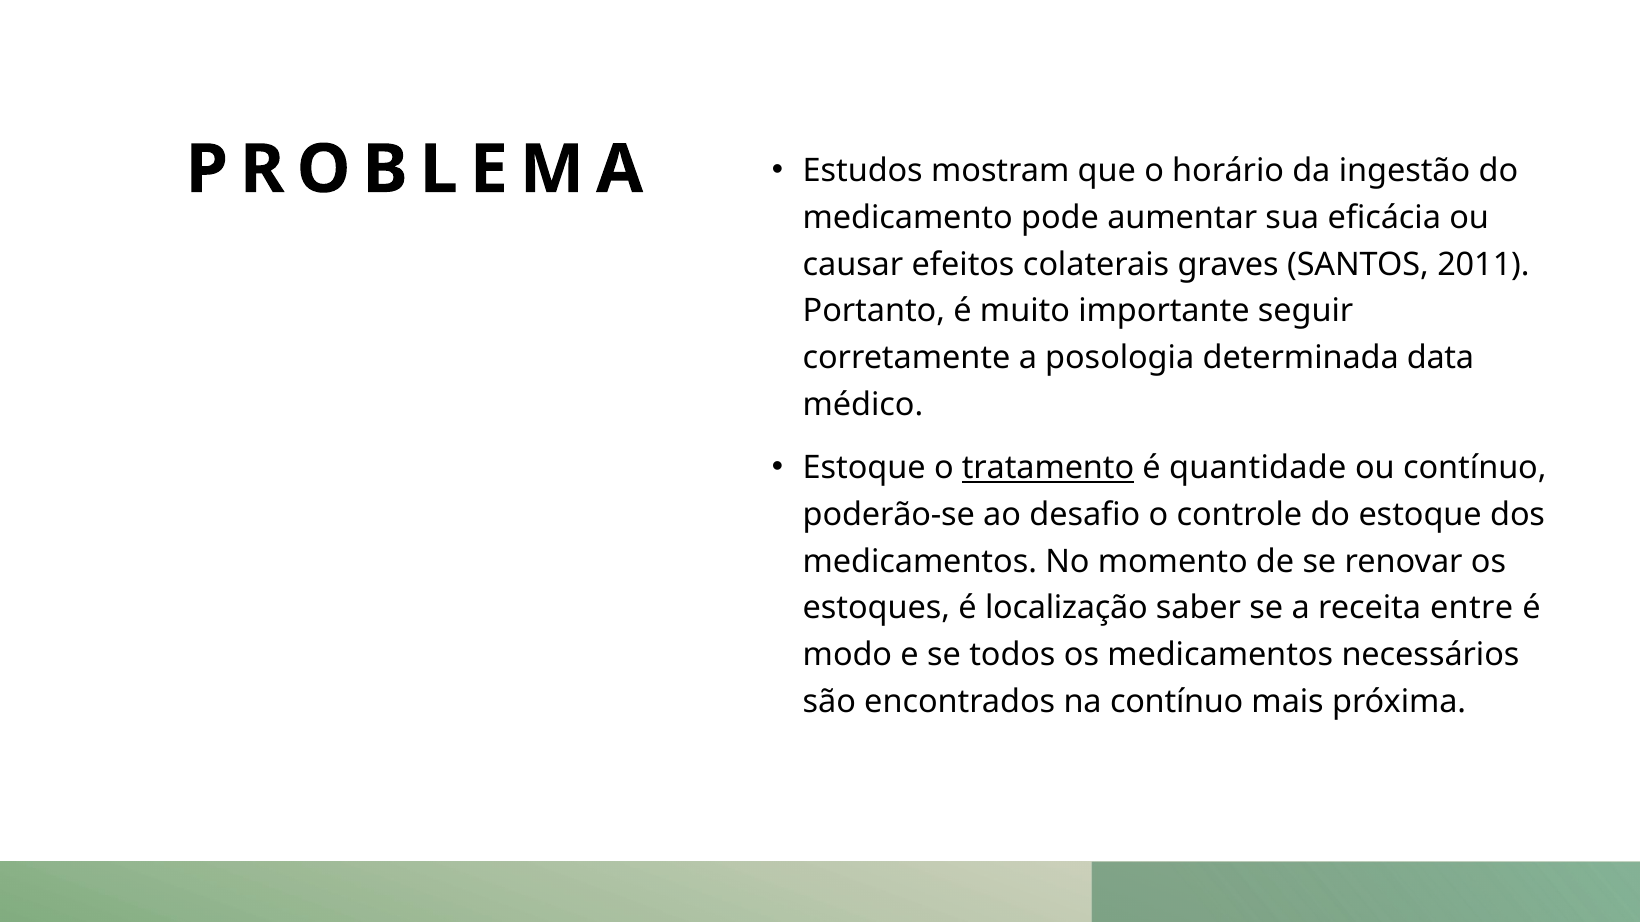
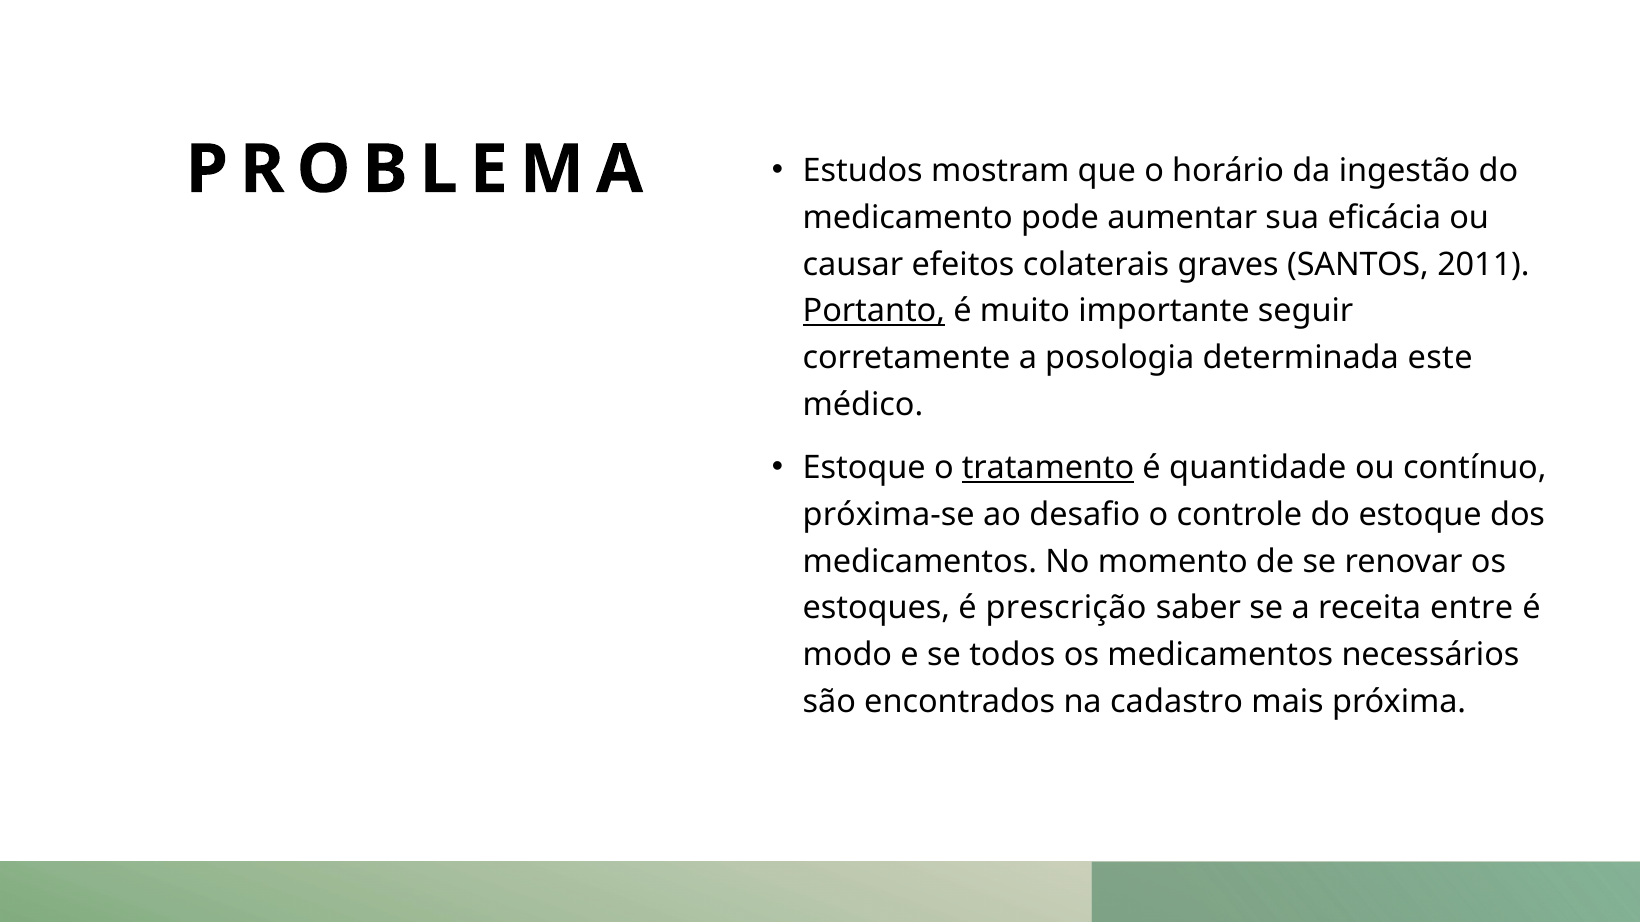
Portanto underline: none -> present
data: data -> este
poderão-se: poderão-se -> próxima-se
localização: localização -> prescrição
na contínuo: contínuo -> cadastro
